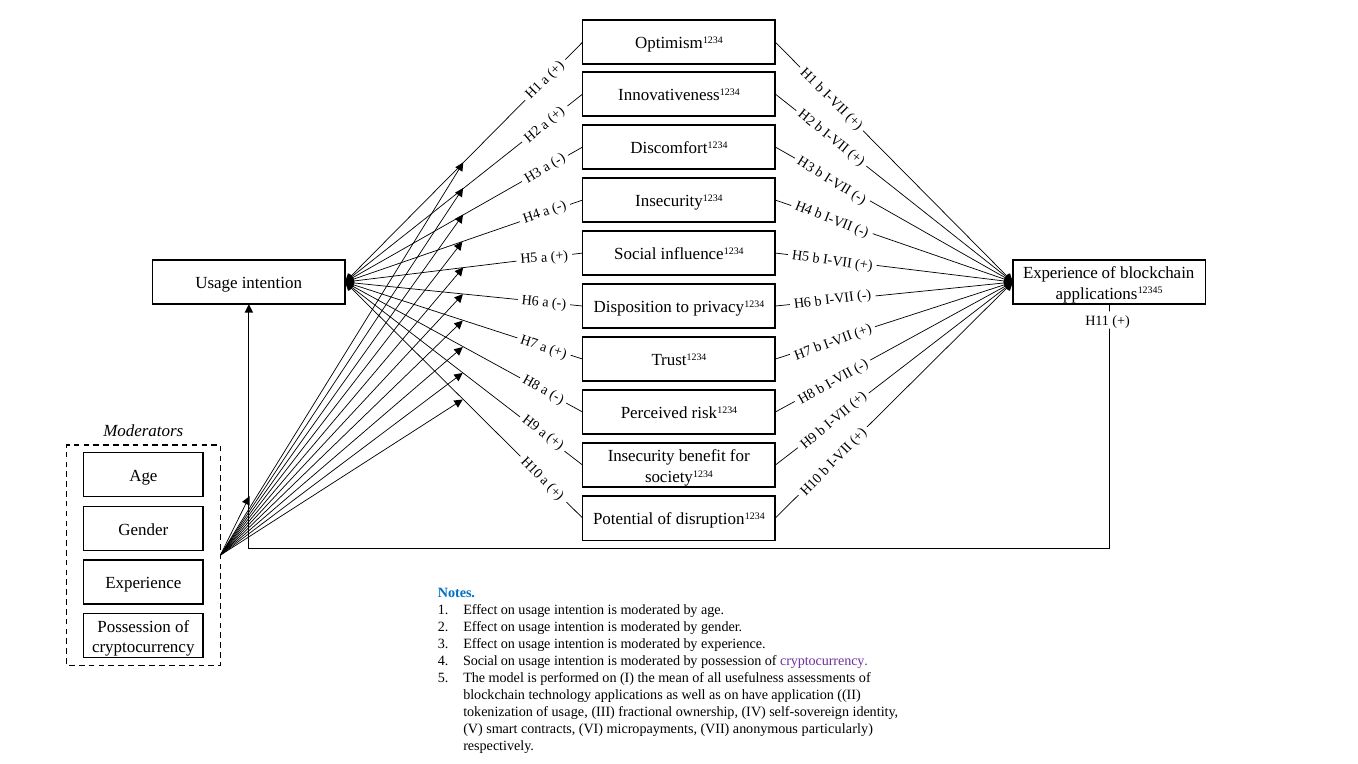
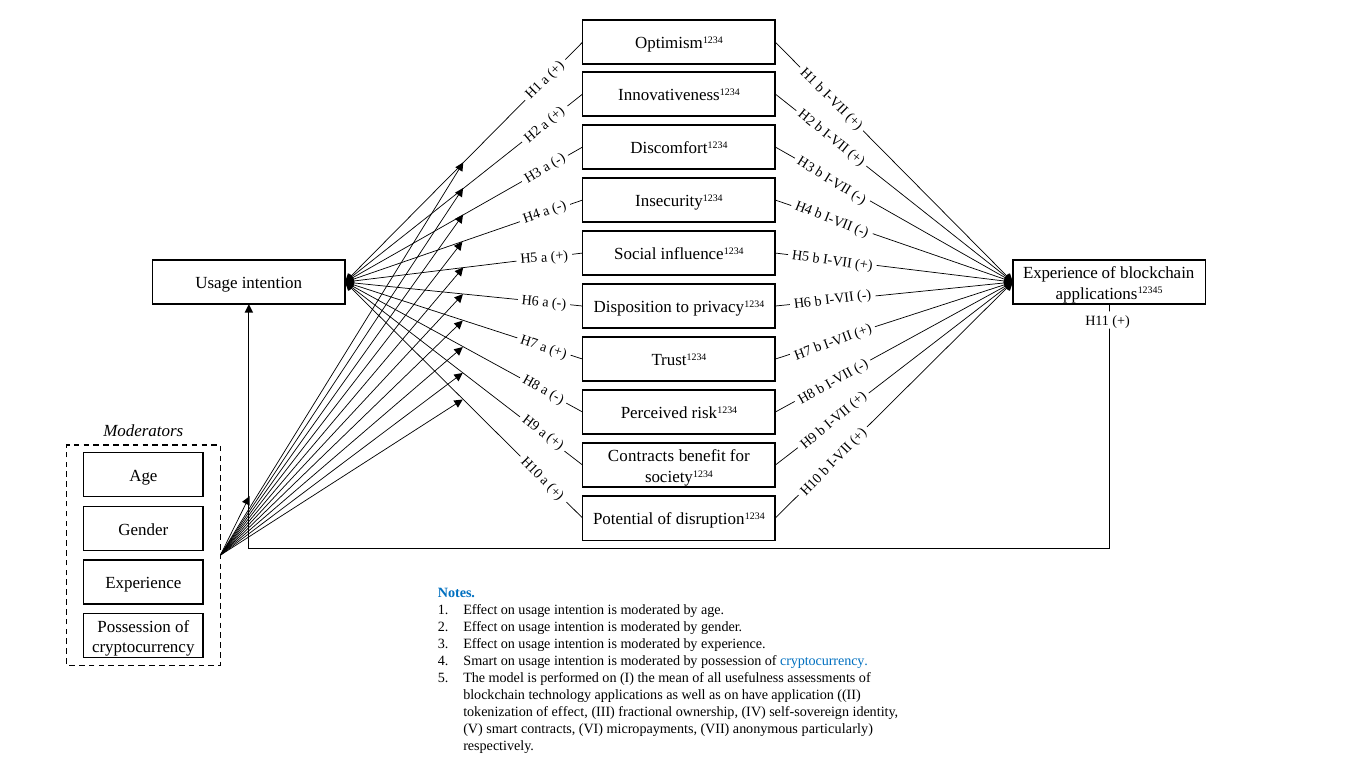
Insecurity at (641, 456): Insecurity -> Contracts
Social at (480, 660): Social -> Smart
cryptocurrency at (824, 660) colour: purple -> blue
of usage: usage -> effect
